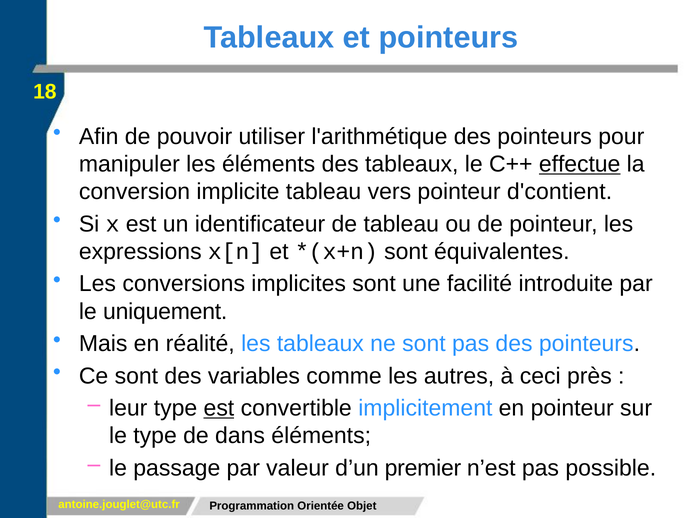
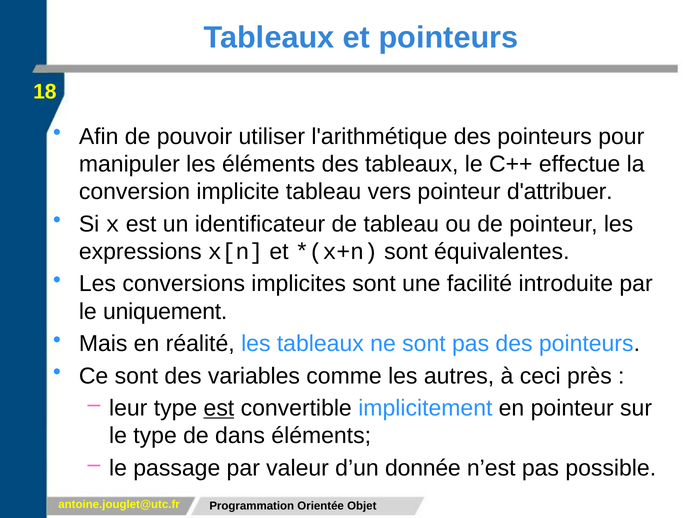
effectue underline: present -> none
d'contient: d'contient -> d'attribuer
premier: premier -> donnée
